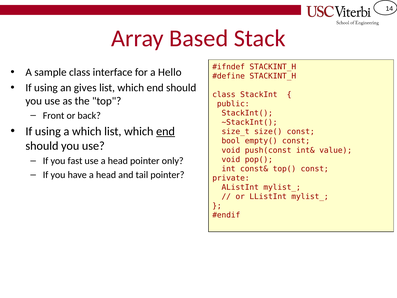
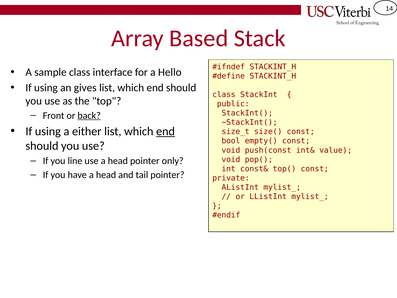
back underline: none -> present
a which: which -> either
fast: fast -> line
